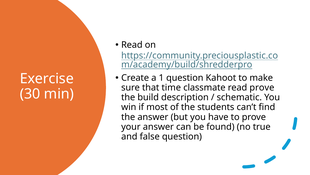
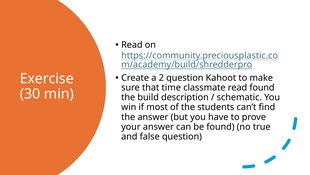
1: 1 -> 2
read prove: prove -> found
